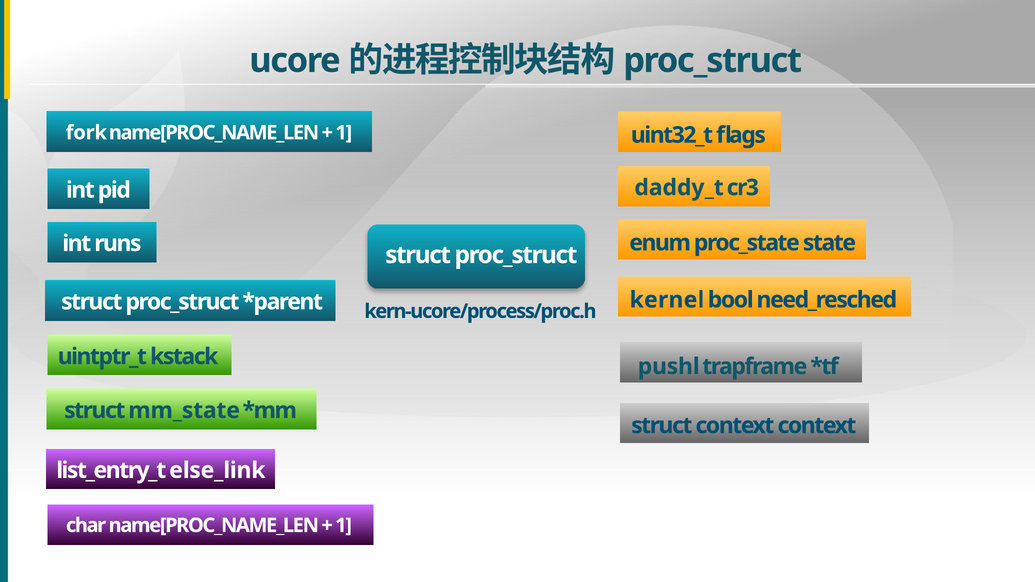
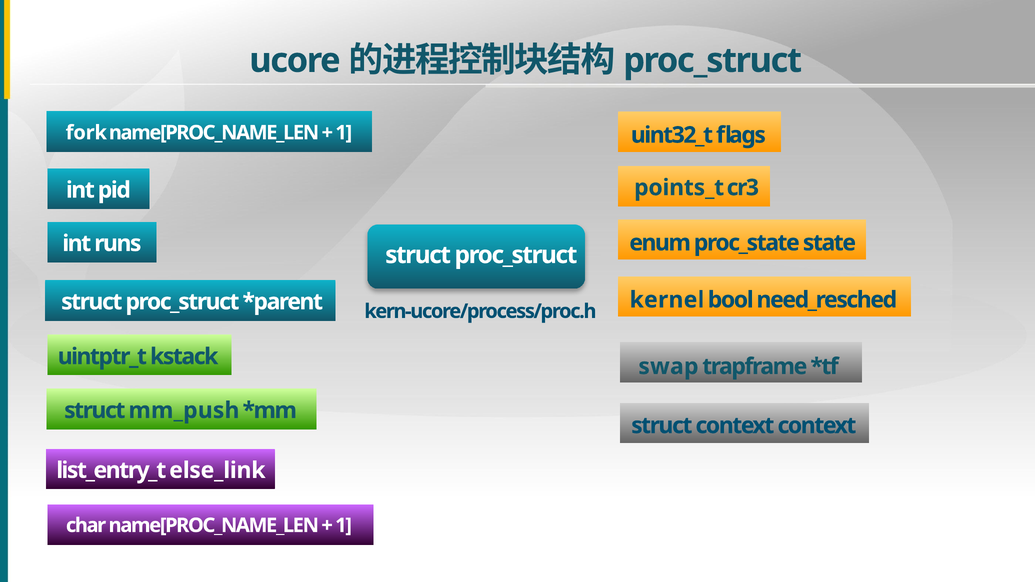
daddy_t: daddy_t -> points_t
pushl: pushl -> swap
mm_state: mm_state -> mm_push
